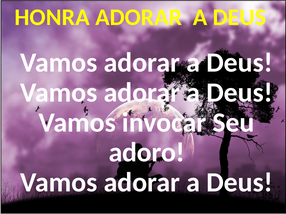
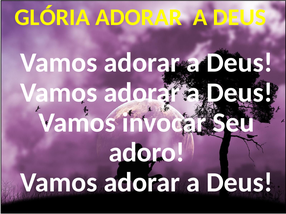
HONRA: HONRA -> GLÓRIA
